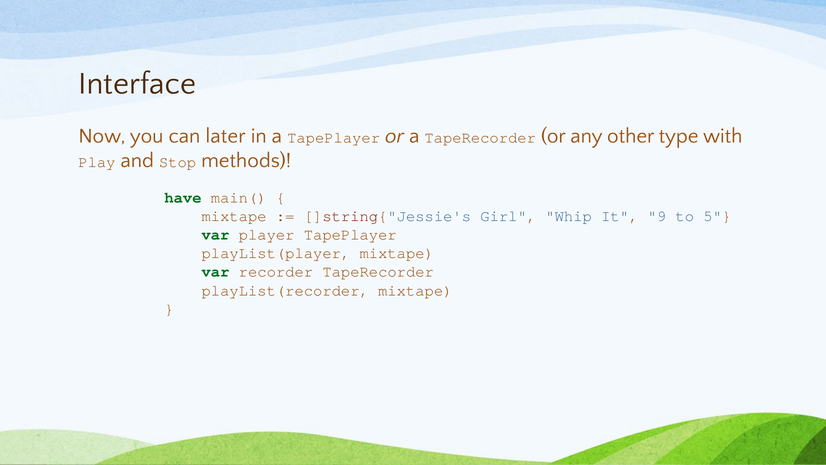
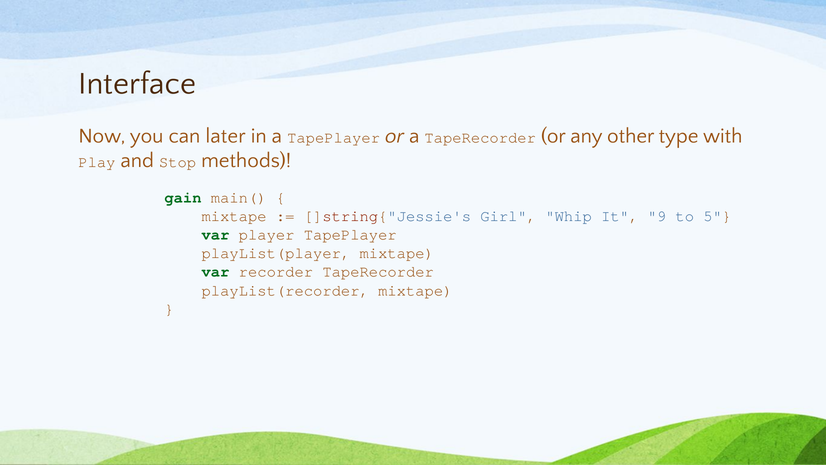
have: have -> gain
